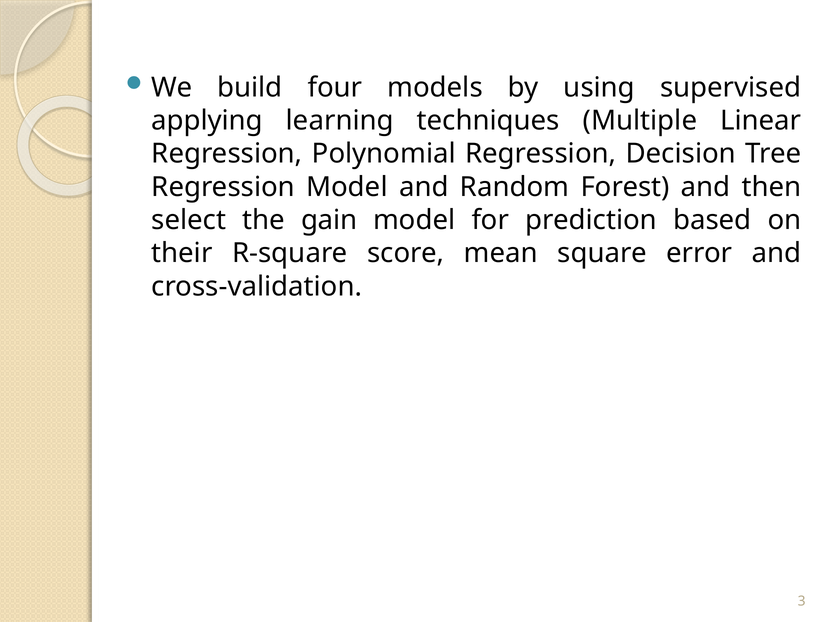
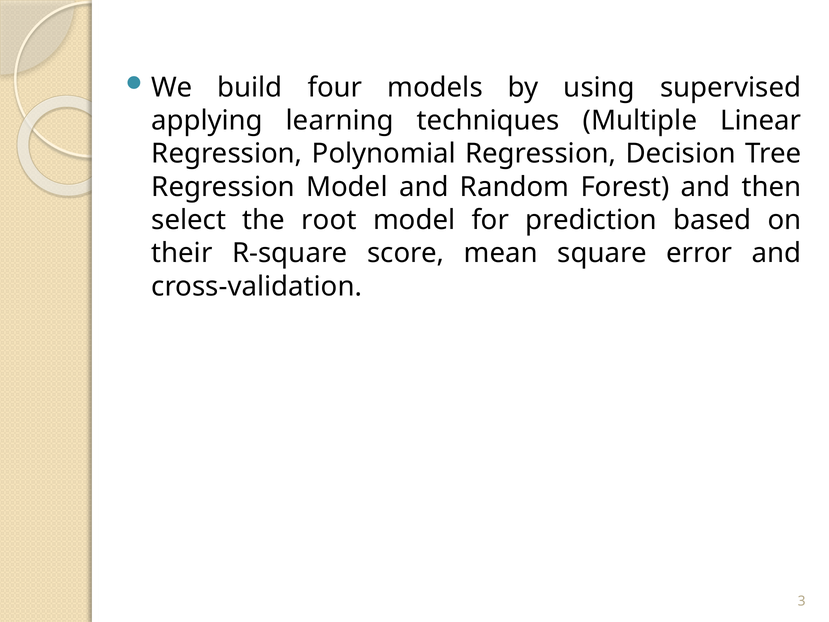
gain: gain -> root
